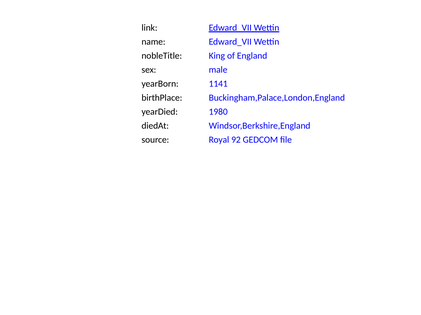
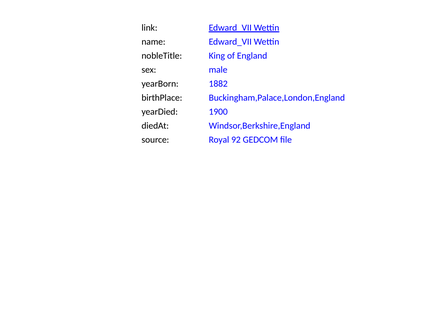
1141: 1141 -> 1882
1980: 1980 -> 1900
